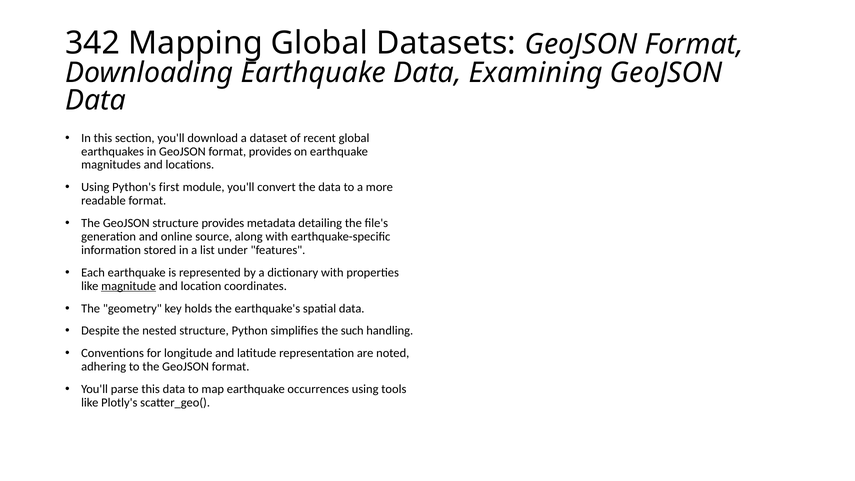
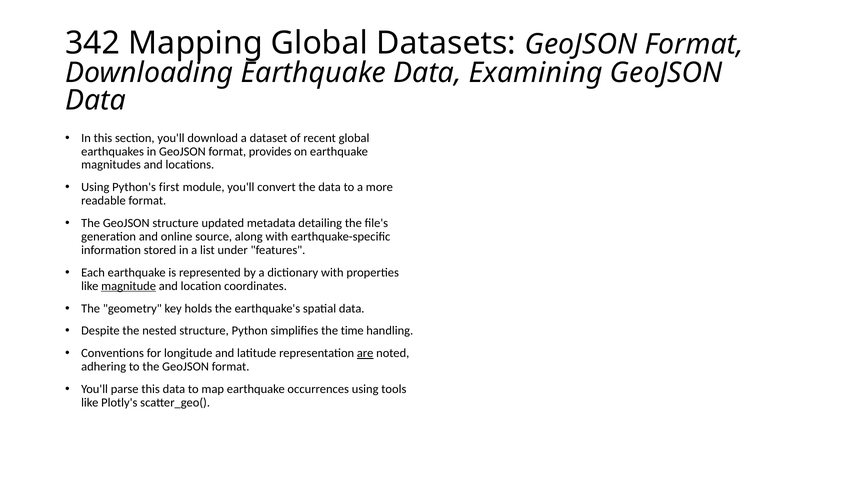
structure provides: provides -> updated
such: such -> time
are underline: none -> present
